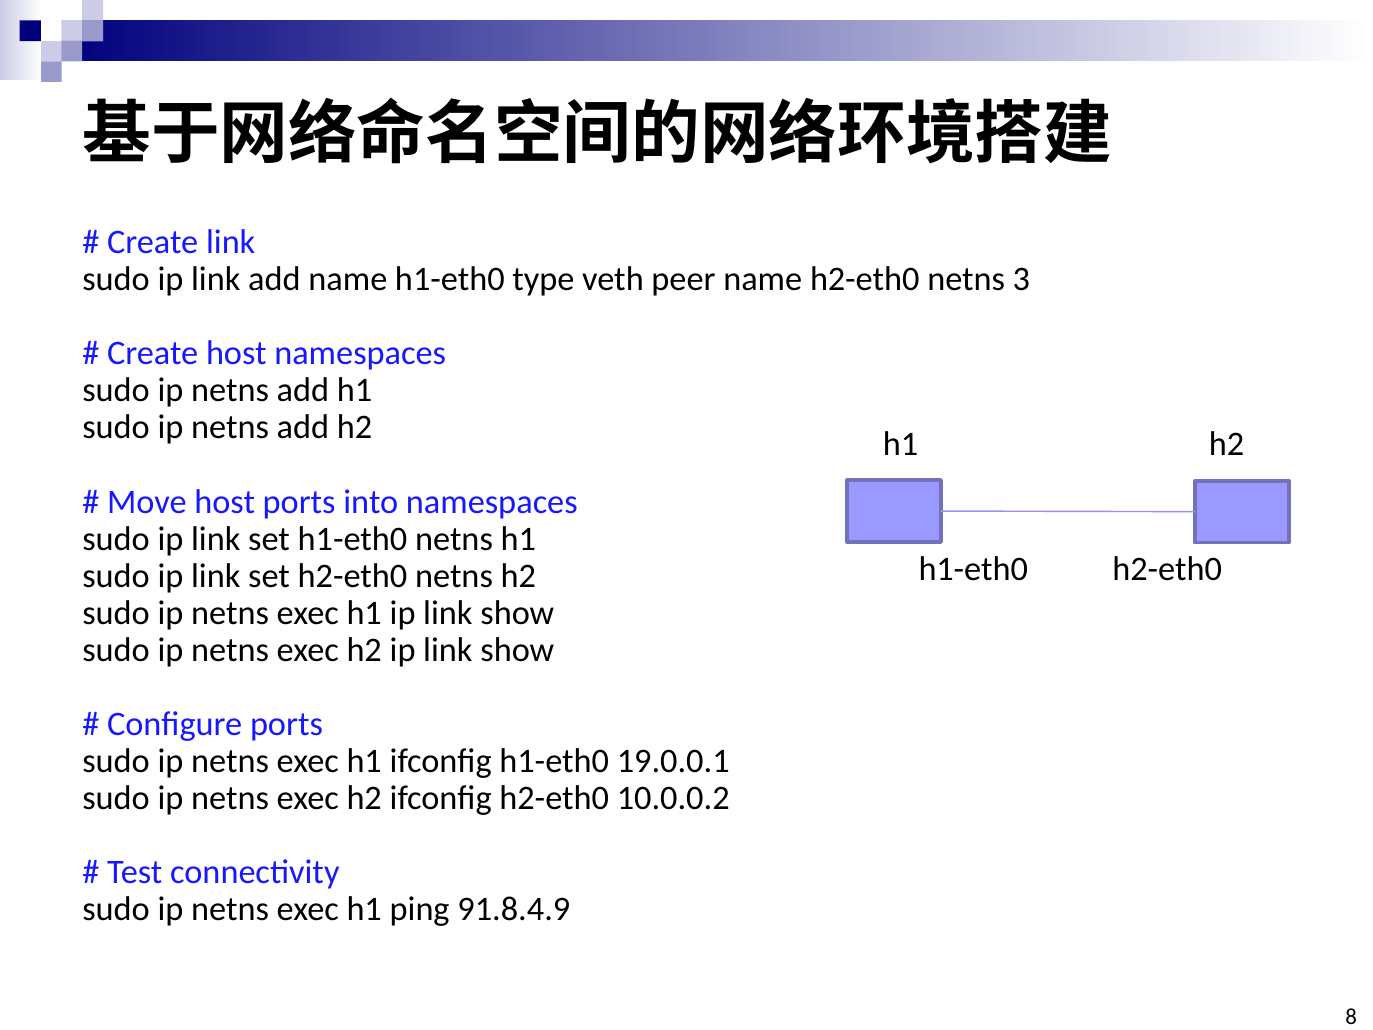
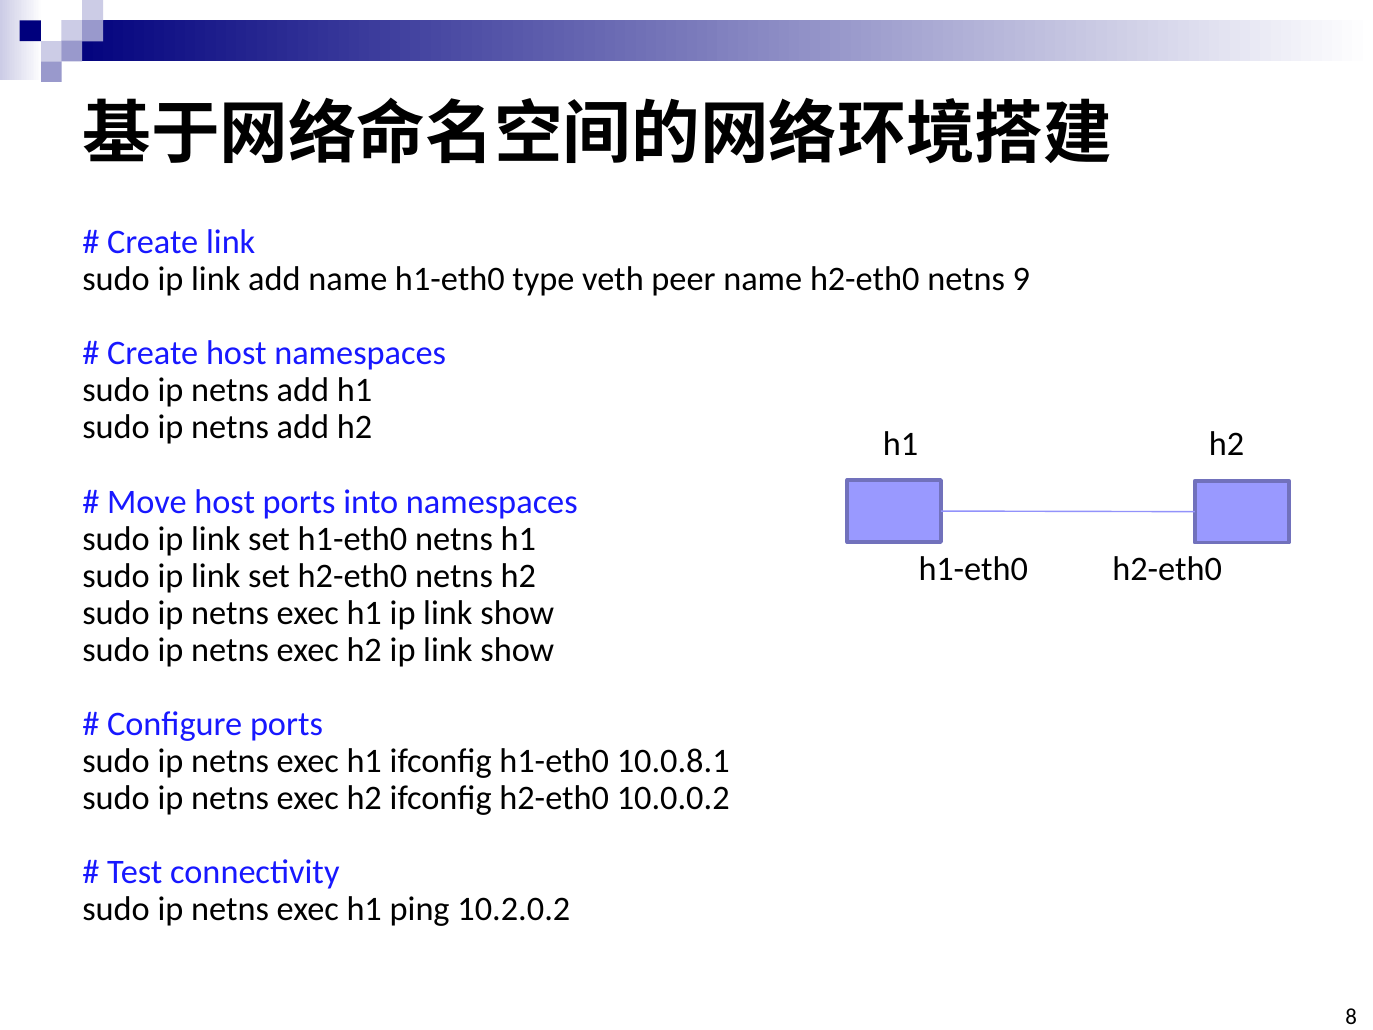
3: 3 -> 9
19.0.0.1: 19.0.0.1 -> 10.0.8.1
91.8.4.9: 91.8.4.9 -> 10.2.0.2
